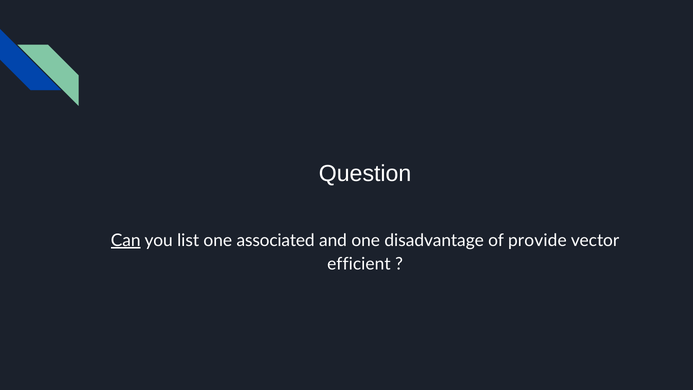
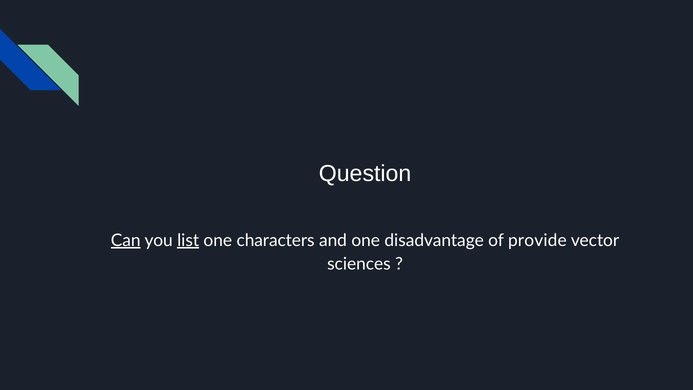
list underline: none -> present
associated: associated -> characters
efficient: efficient -> sciences
